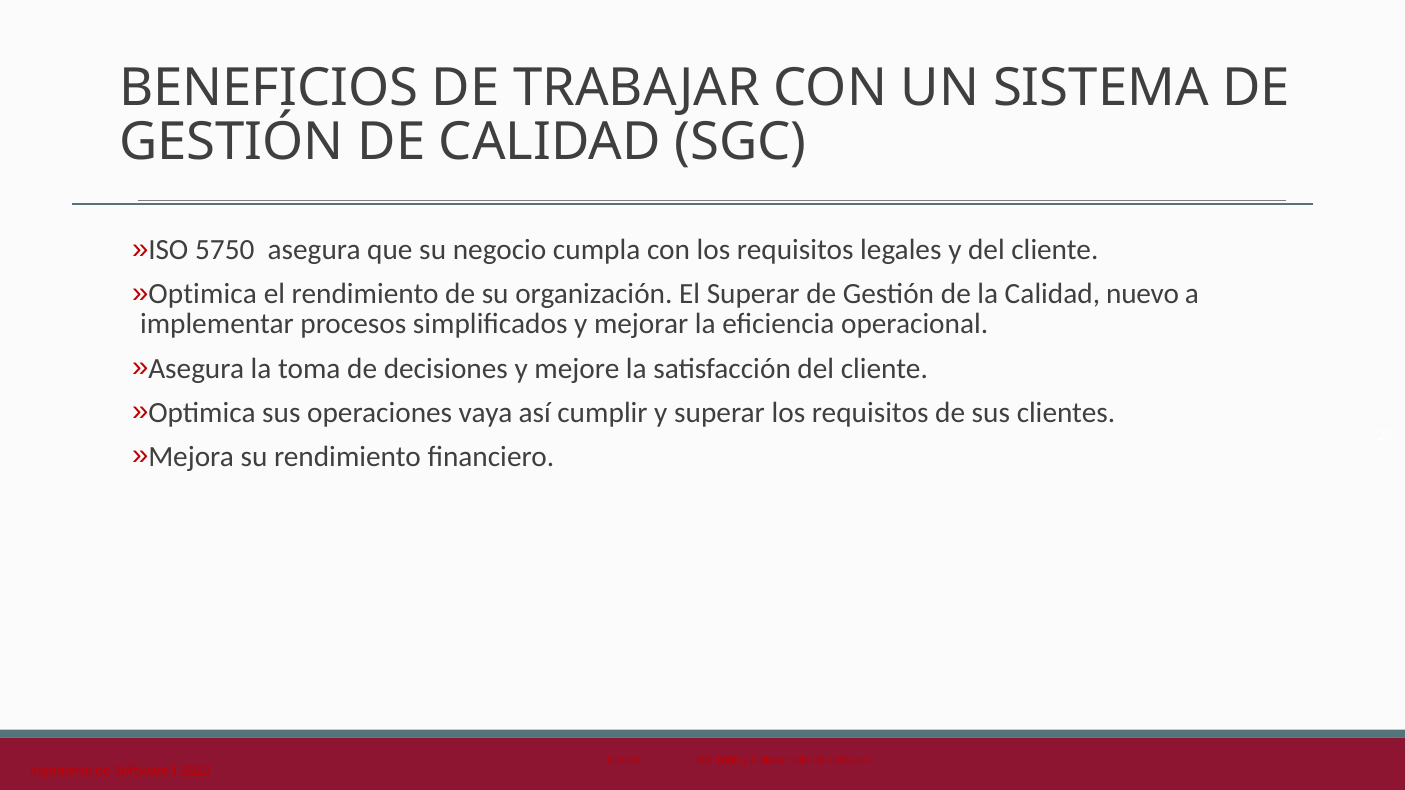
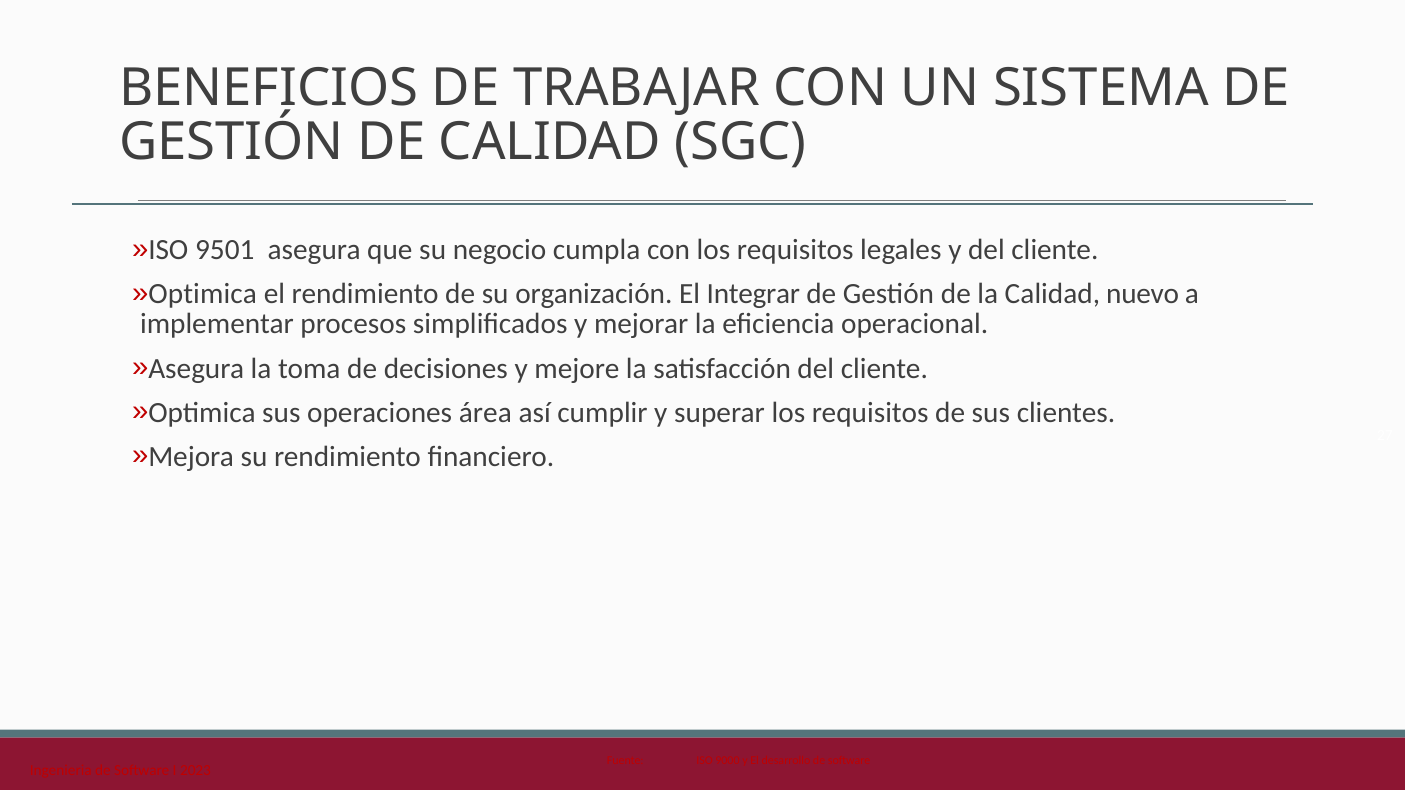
5750: 5750 -> 9501
El Superar: Superar -> Integrar
vaya: vaya -> área
